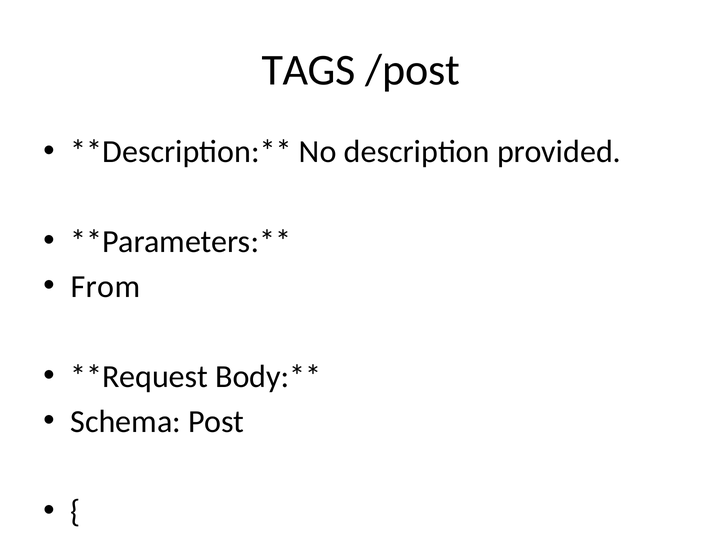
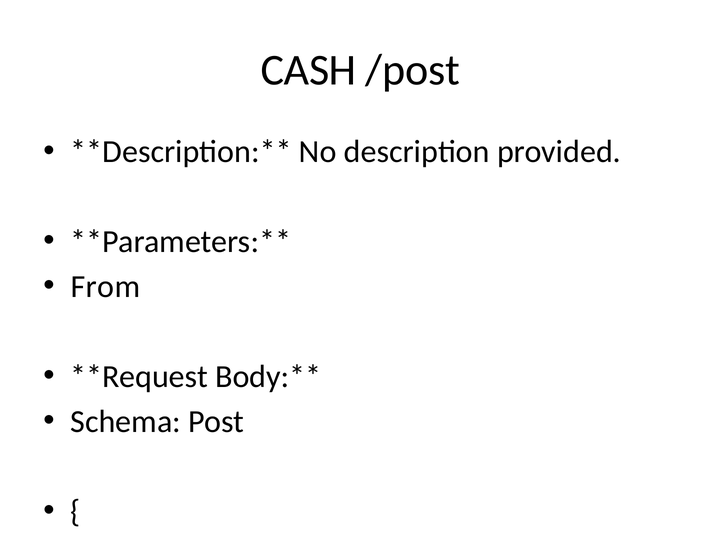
TAGS: TAGS -> CASH
